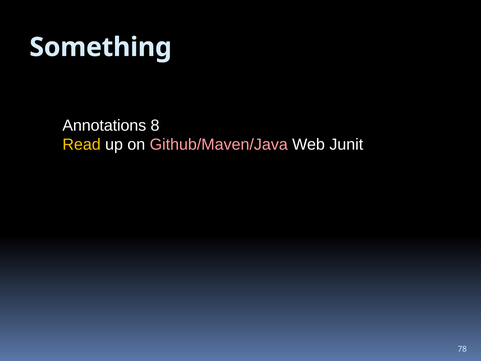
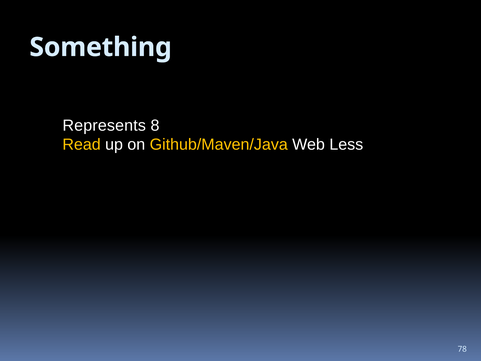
Annotations: Annotations -> Represents
Github/Maven/Java colour: pink -> yellow
Junit: Junit -> Less
